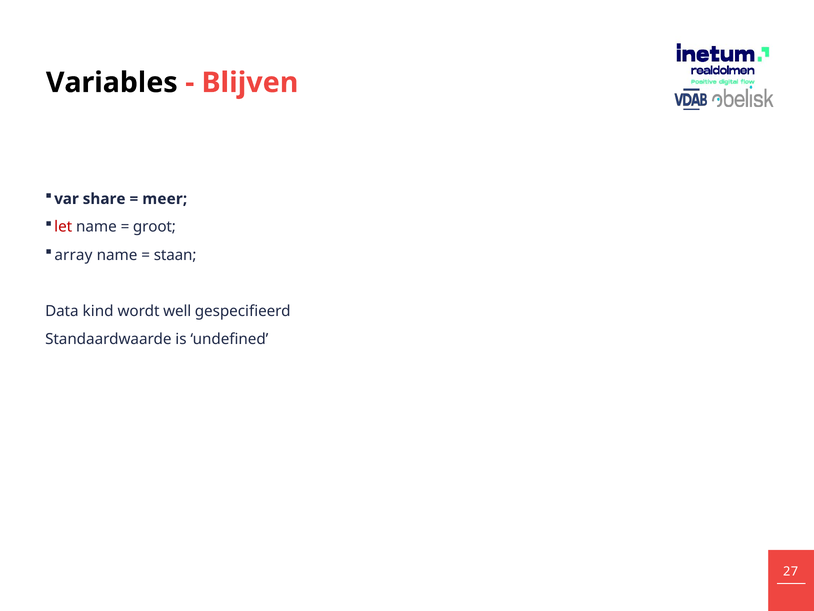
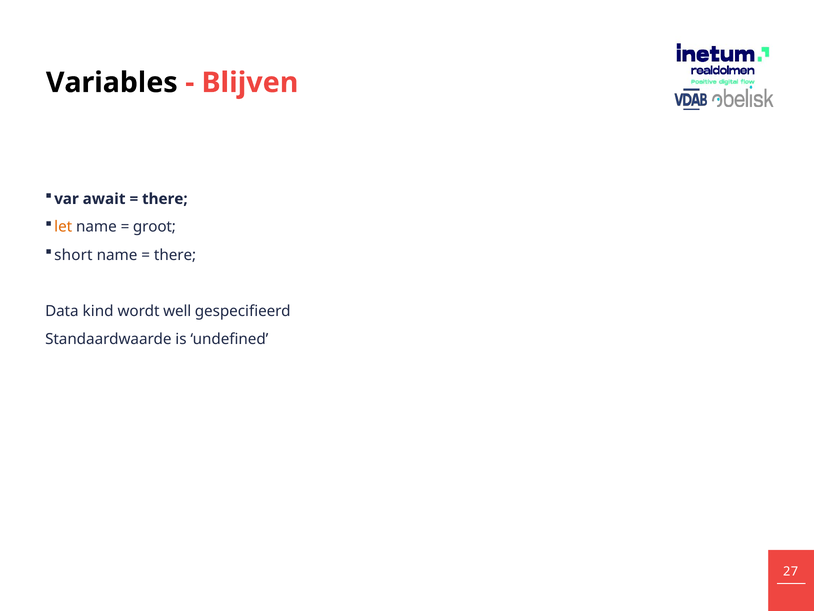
share: share -> await
meer at (165, 199): meer -> there
let colour: red -> orange
array: array -> short
staan at (175, 255): staan -> there
